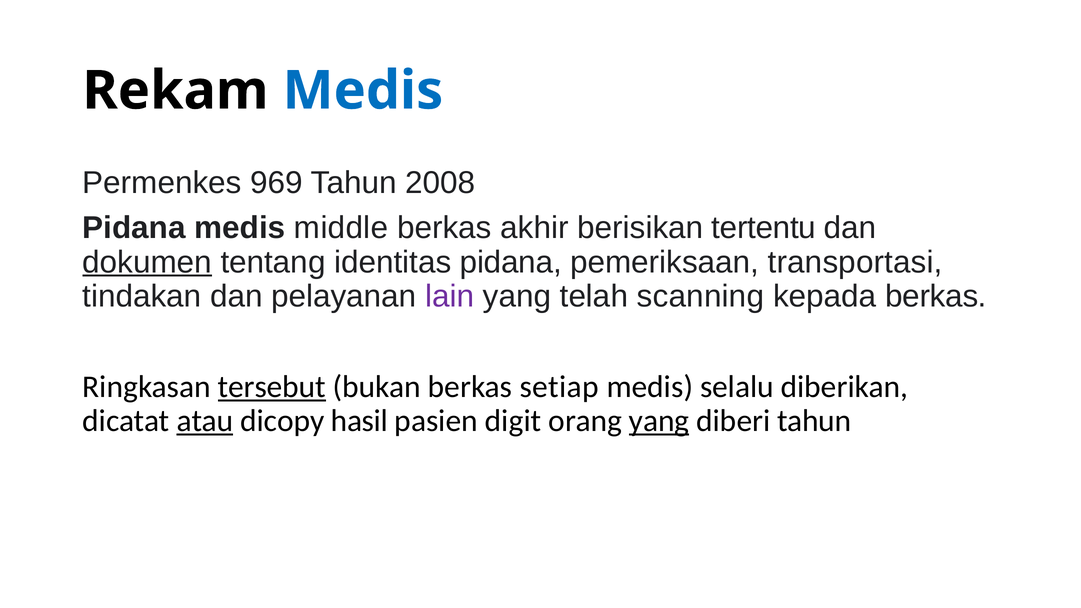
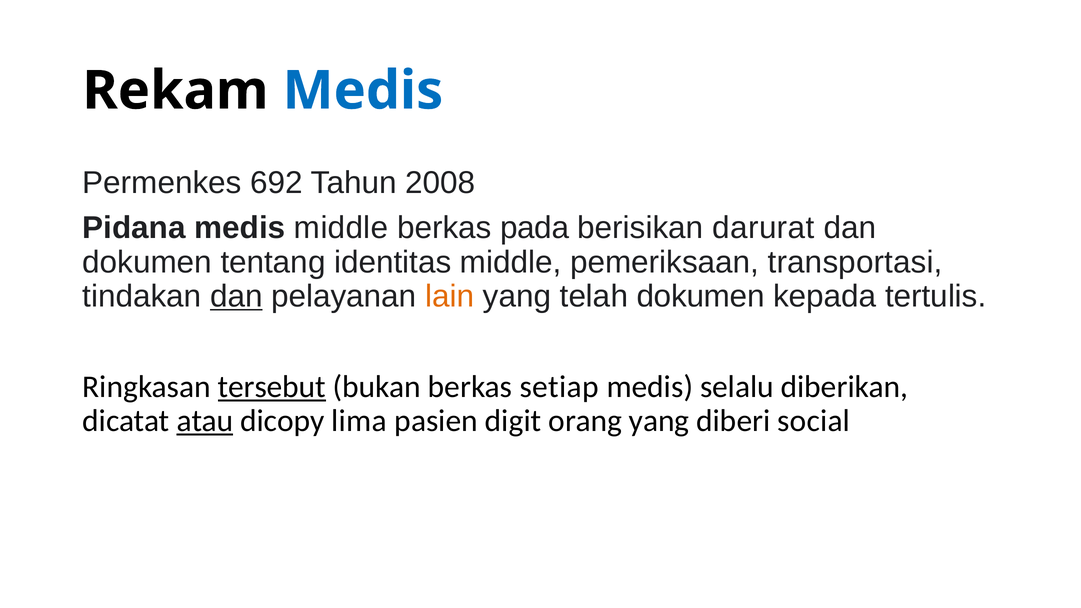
969: 969 -> 692
akhir: akhir -> pada
tertentu: tertentu -> darurat
dokumen at (147, 262) underline: present -> none
identitas pidana: pidana -> middle
dan at (236, 296) underline: none -> present
lain colour: purple -> orange
telah scanning: scanning -> dokumen
kepada berkas: berkas -> tertulis
hasil: hasil -> lima
yang at (659, 421) underline: present -> none
diberi tahun: tahun -> social
